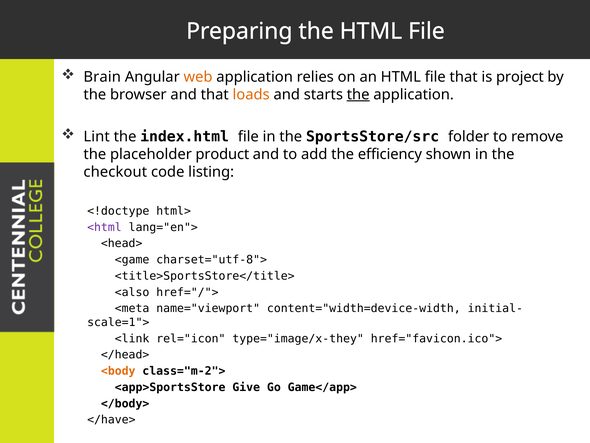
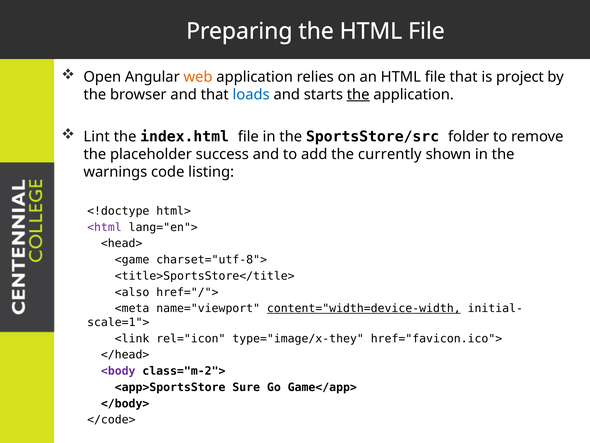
Brain: Brain -> Open
loads colour: orange -> blue
product: product -> success
efficiency: efficiency -> currently
checkout: checkout -> warnings
content="width=device-width underline: none -> present
<body colour: orange -> purple
Give: Give -> Sure
</have>: </have> -> </code>
